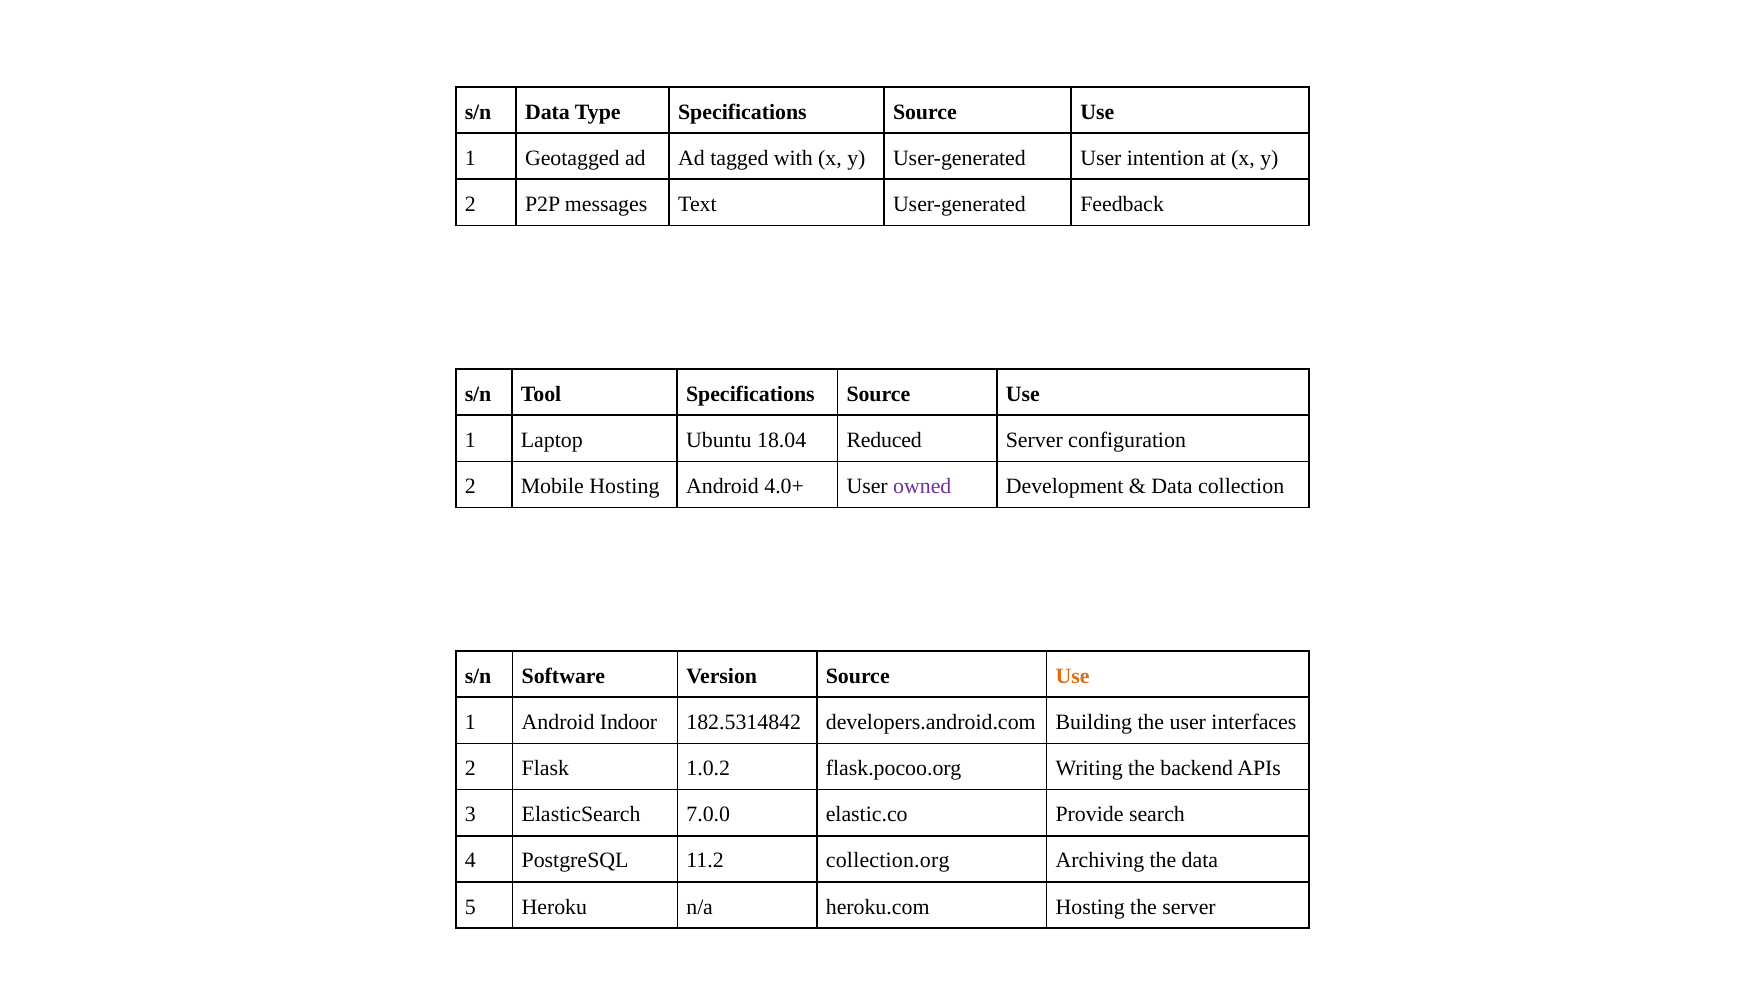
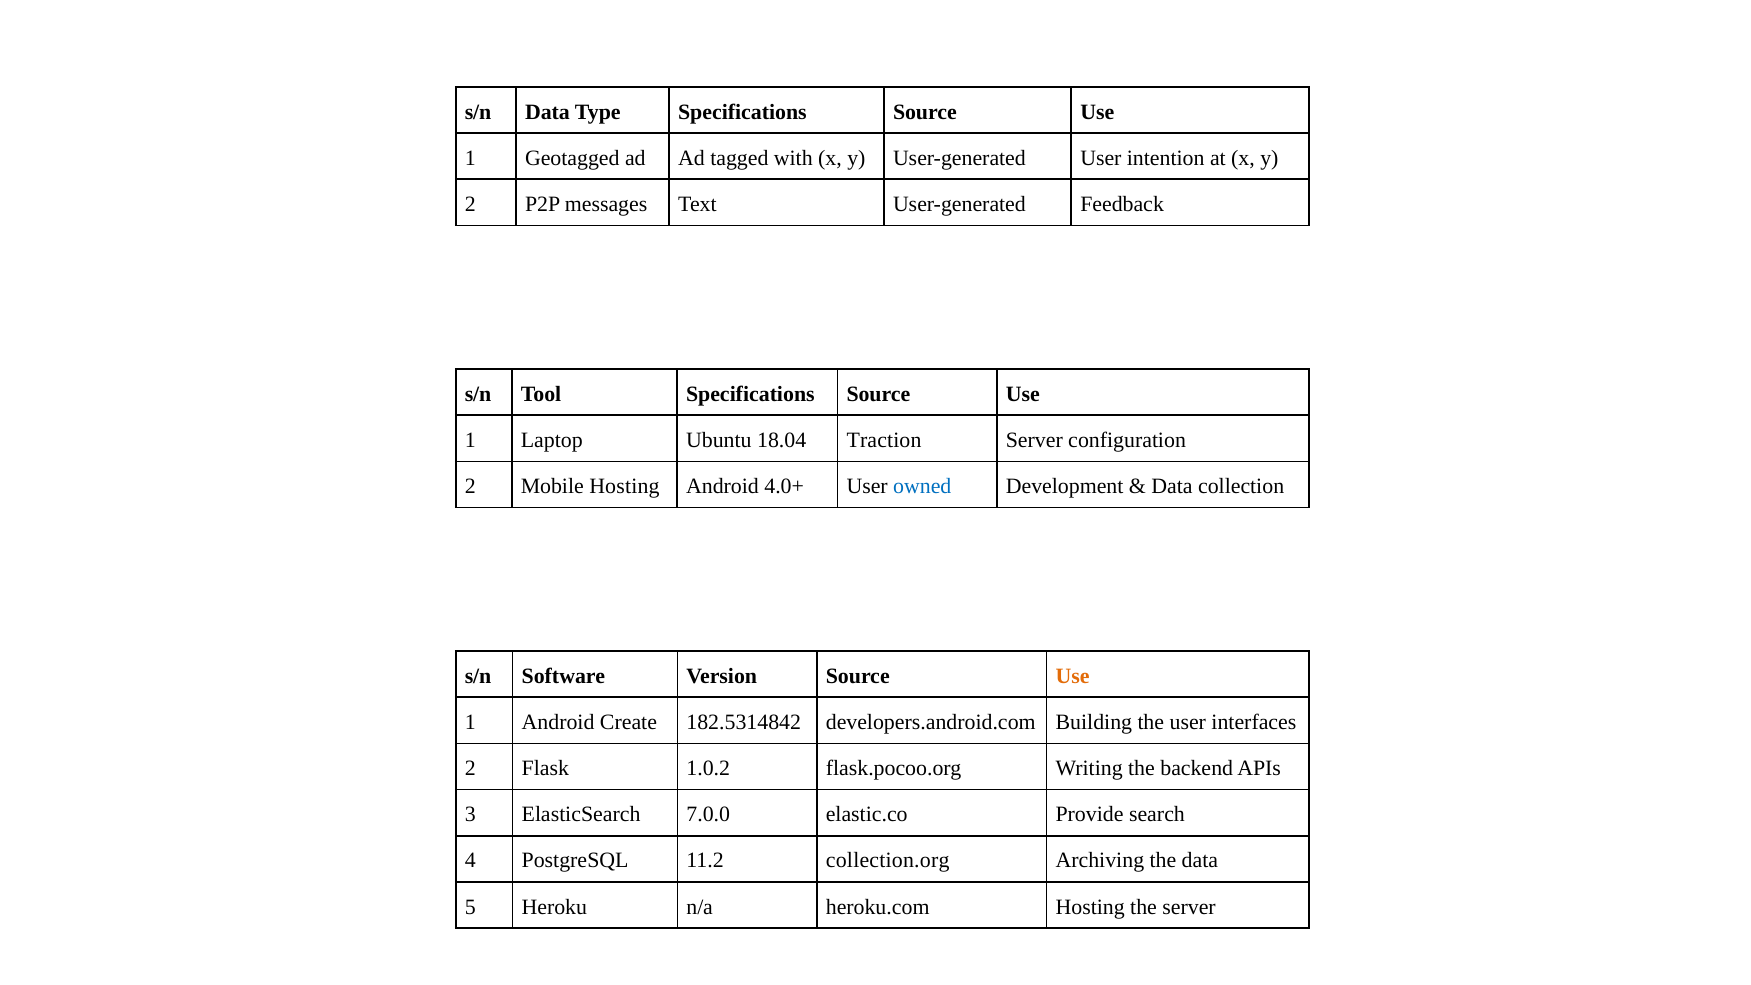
Reduced: Reduced -> Traction
owned colour: purple -> blue
Indoor: Indoor -> Create
